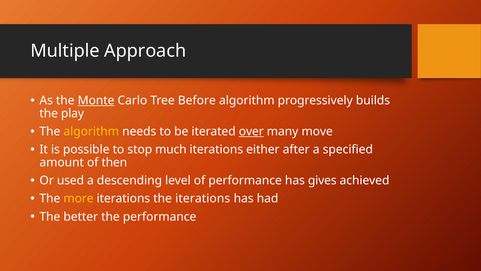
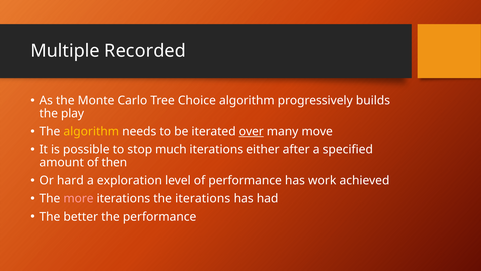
Approach: Approach -> Recorded
Monte underline: present -> none
Before: Before -> Choice
used: used -> hard
descending: descending -> exploration
gives: gives -> work
more colour: yellow -> pink
